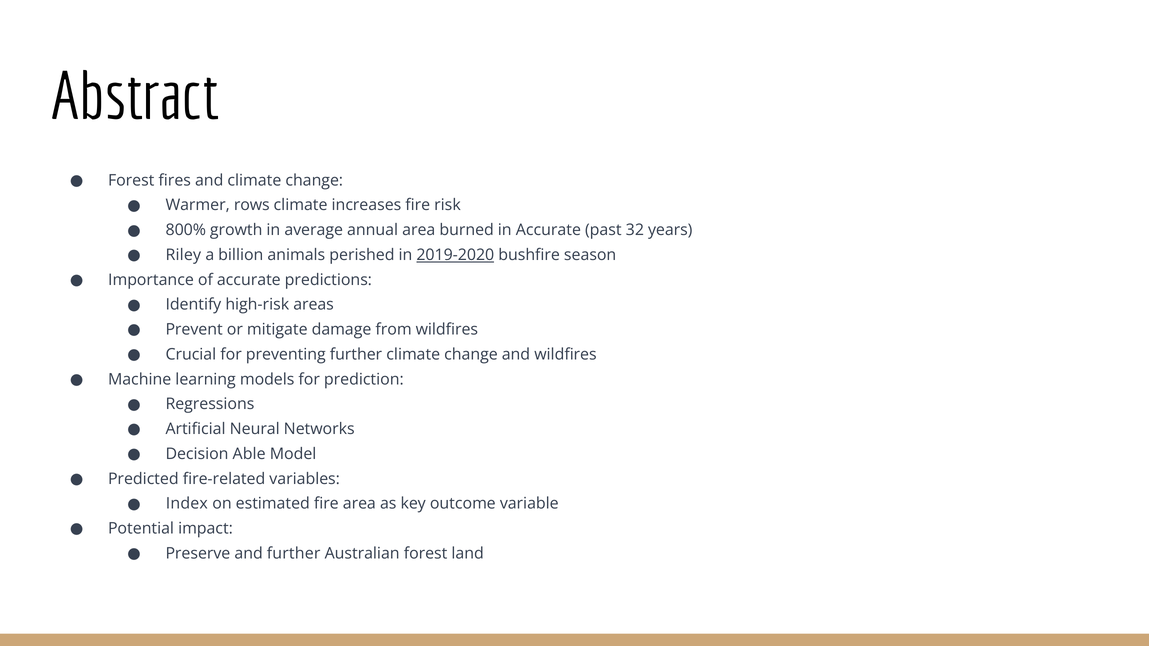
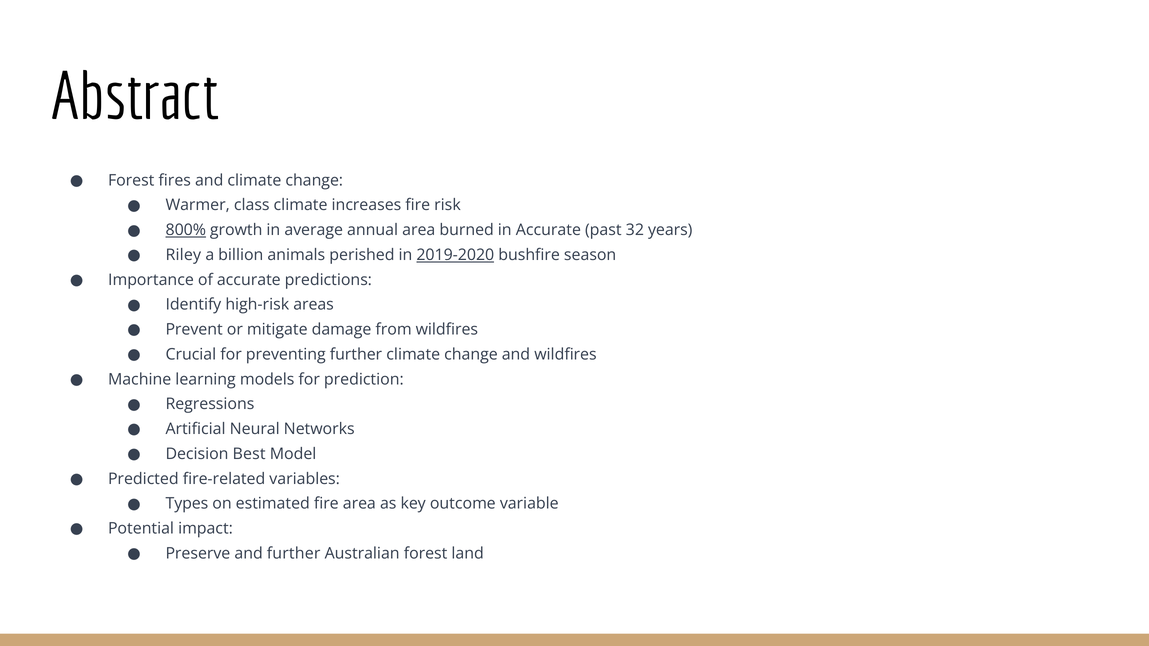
rows: rows -> class
800% underline: none -> present
Able: Able -> Best
Index: Index -> Types
